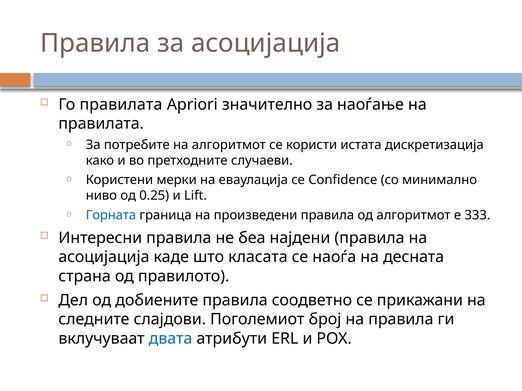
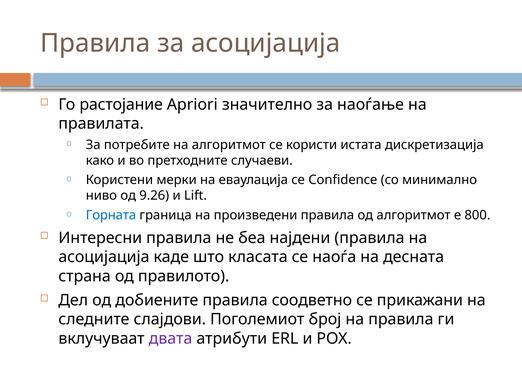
Го правилата: правилата -> растојание
0.25: 0.25 -> 9.26
333: 333 -> 800
двата colour: blue -> purple
